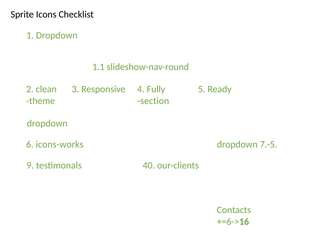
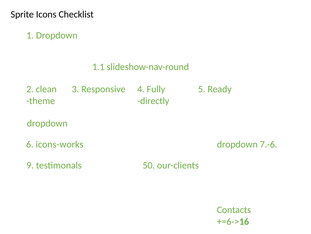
section: section -> directly
7.-5: 7.-5 -> 7.-6
40: 40 -> 50
